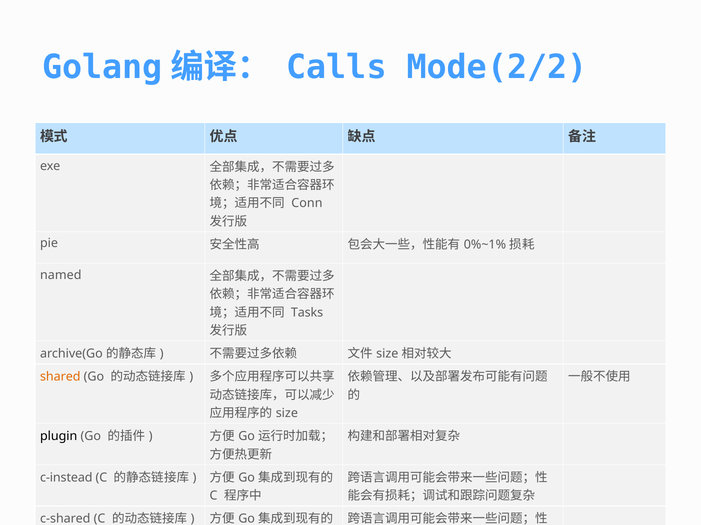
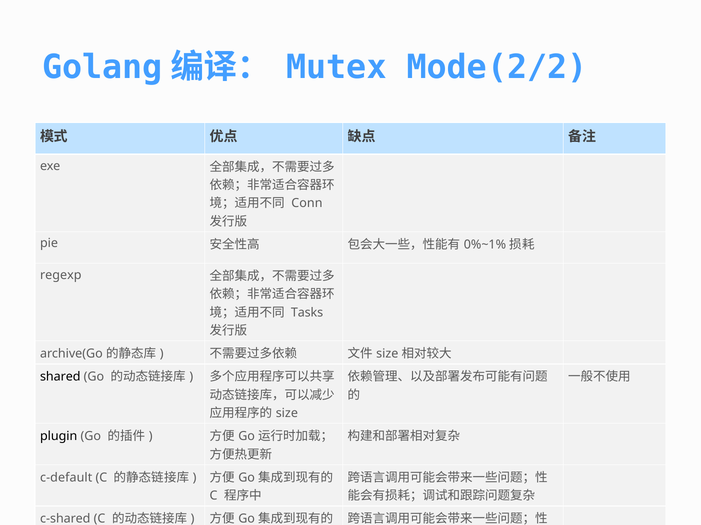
Calls: Calls -> Mutex
named: named -> regexp
shared colour: orange -> black
c-instead: c-instead -> c-default
